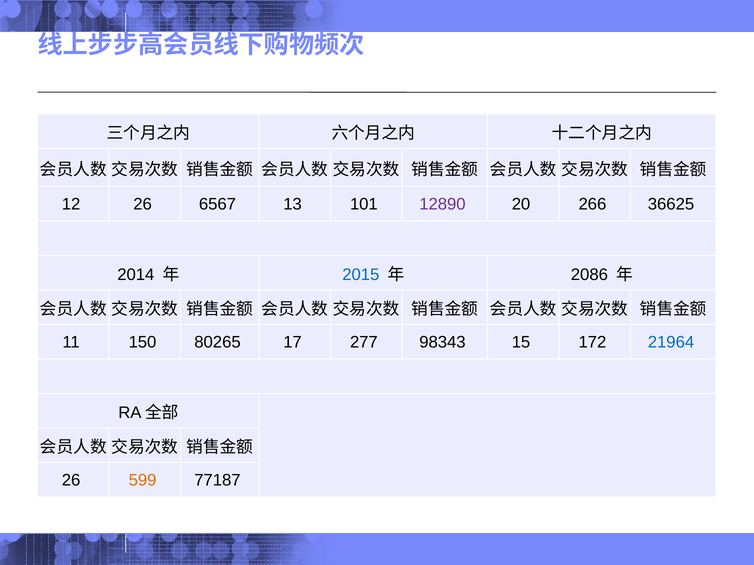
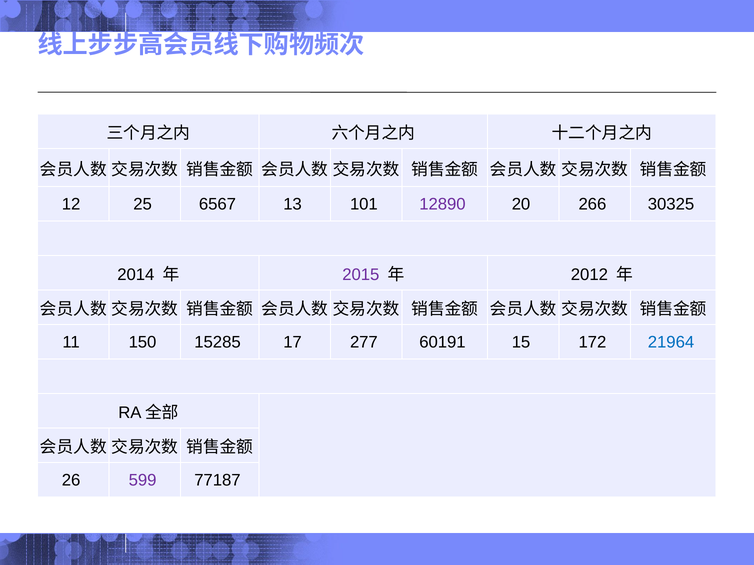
12 26: 26 -> 25
36625: 36625 -> 30325
2015 colour: blue -> purple
2086: 2086 -> 2012
80265: 80265 -> 15285
98343: 98343 -> 60191
599 colour: orange -> purple
